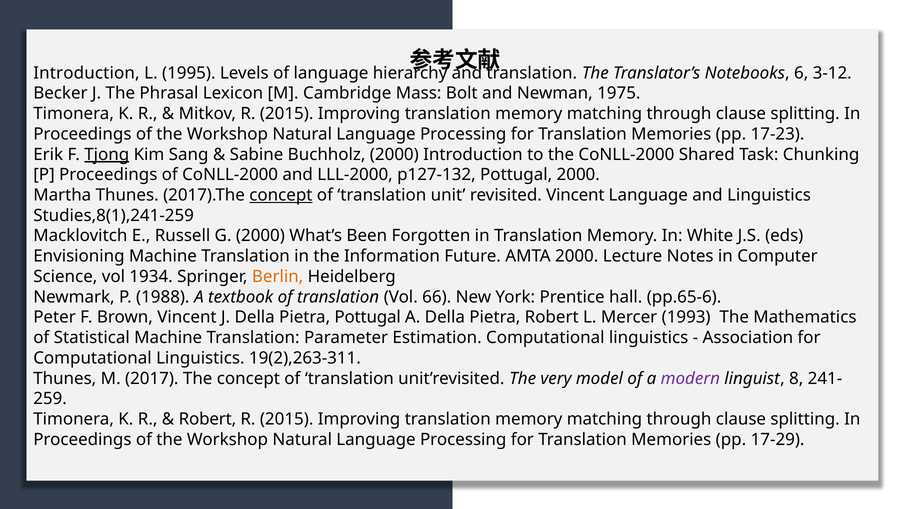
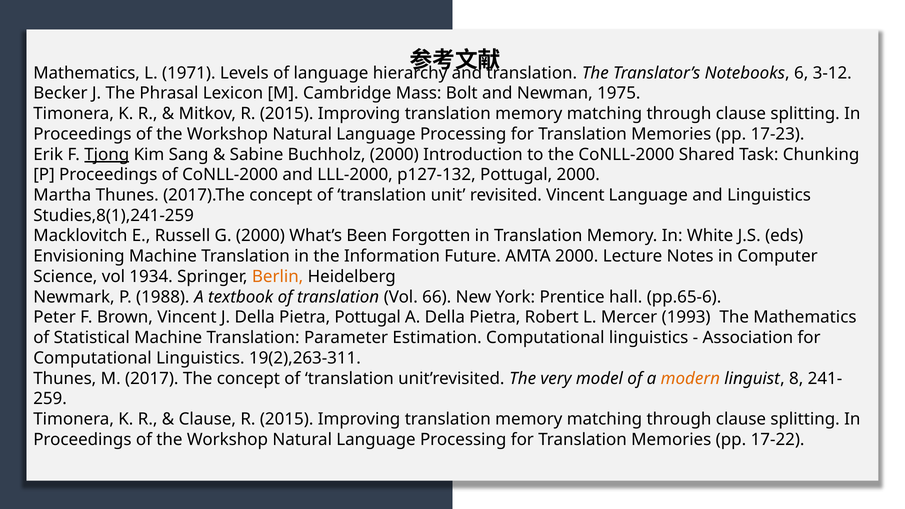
Introduction at (86, 73): Introduction -> Mathematics
1995: 1995 -> 1971
concept at (281, 195) underline: present -> none
modern colour: purple -> orange
Robert at (207, 419): Robert -> Clause
17-29: 17-29 -> 17-22
